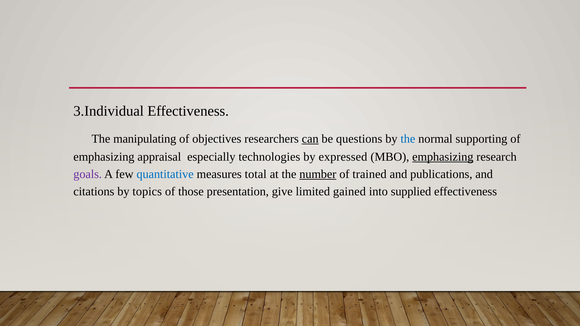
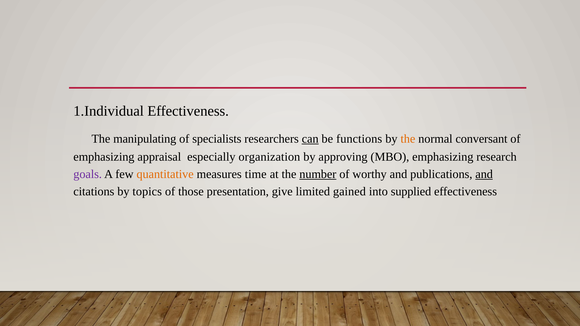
3.Individual: 3.Individual -> 1.Individual
objectives: objectives -> specialists
questions: questions -> functions
the at (408, 139) colour: blue -> orange
supporting: supporting -> conversant
technologies: technologies -> organization
expressed: expressed -> approving
emphasizing at (443, 157) underline: present -> none
quantitative colour: blue -> orange
total: total -> time
trained: trained -> worthy
and at (484, 174) underline: none -> present
